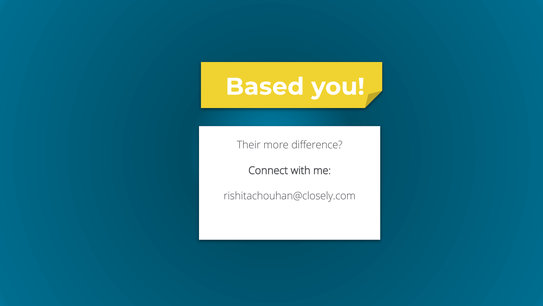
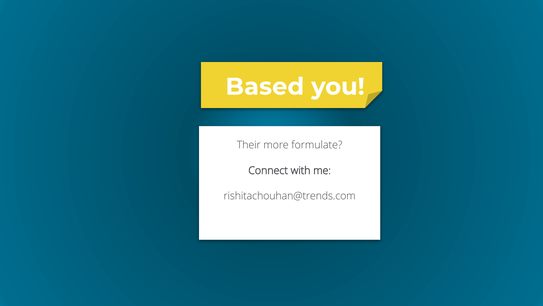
difference: difference -> formulate
rishitachouhan@closely.com: rishitachouhan@closely.com -> rishitachouhan@trends.com
